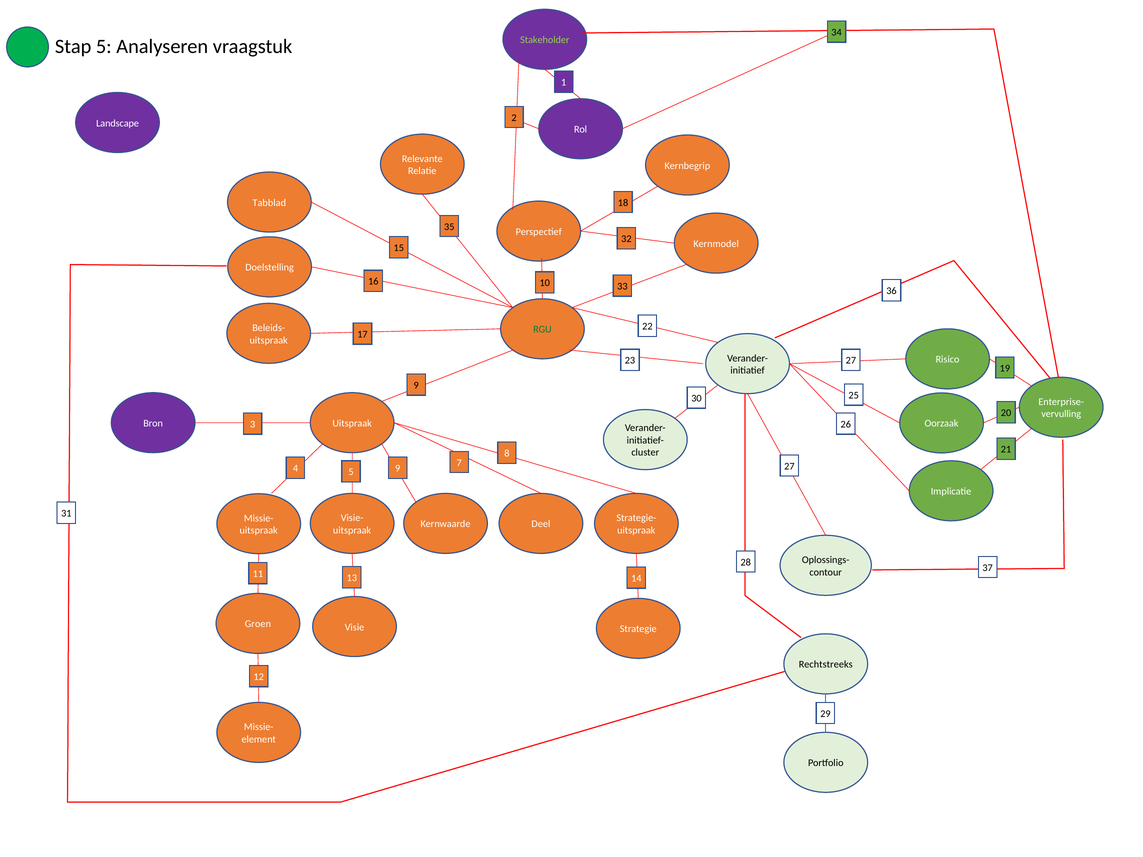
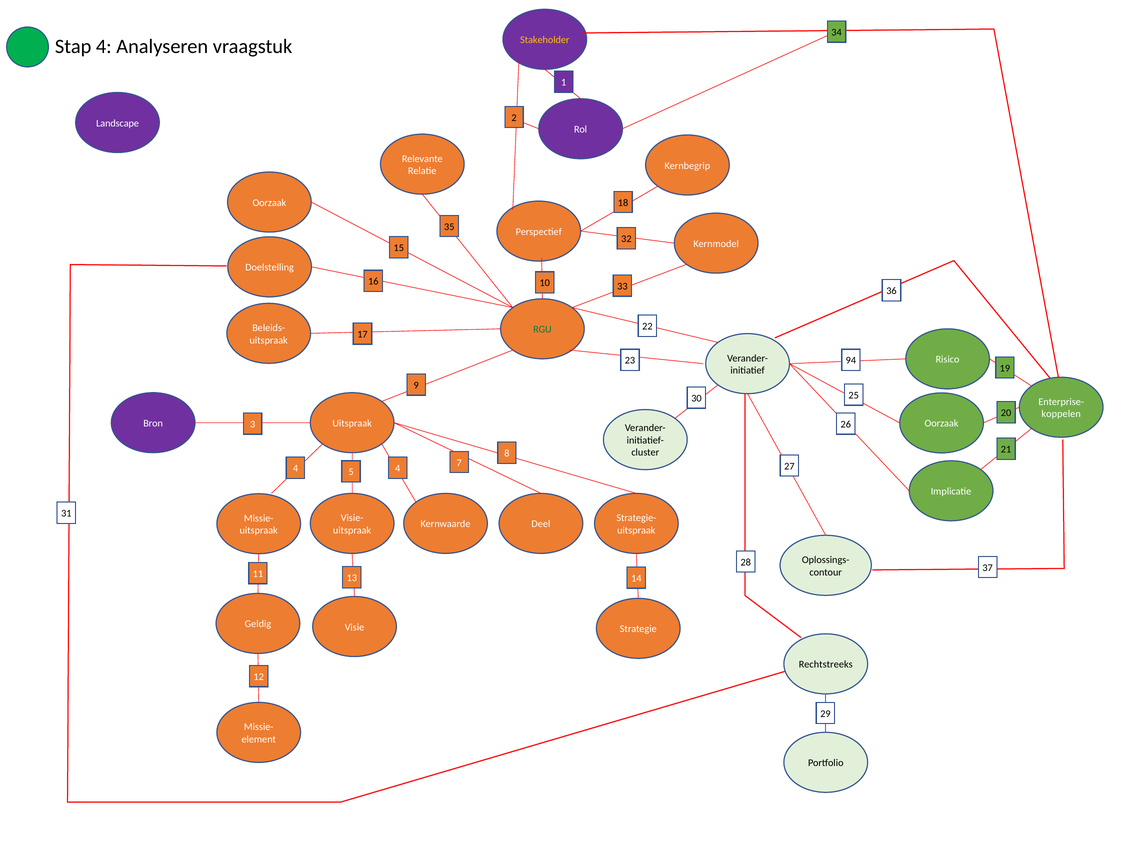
Stakeholder colour: light green -> yellow
Stap 5: 5 -> 4
Tabblad at (269, 203): Tabblad -> Oorzaak
23 27: 27 -> 94
vervulling: vervulling -> koppelen
5 9: 9 -> 4
Groen: Groen -> Geldig
